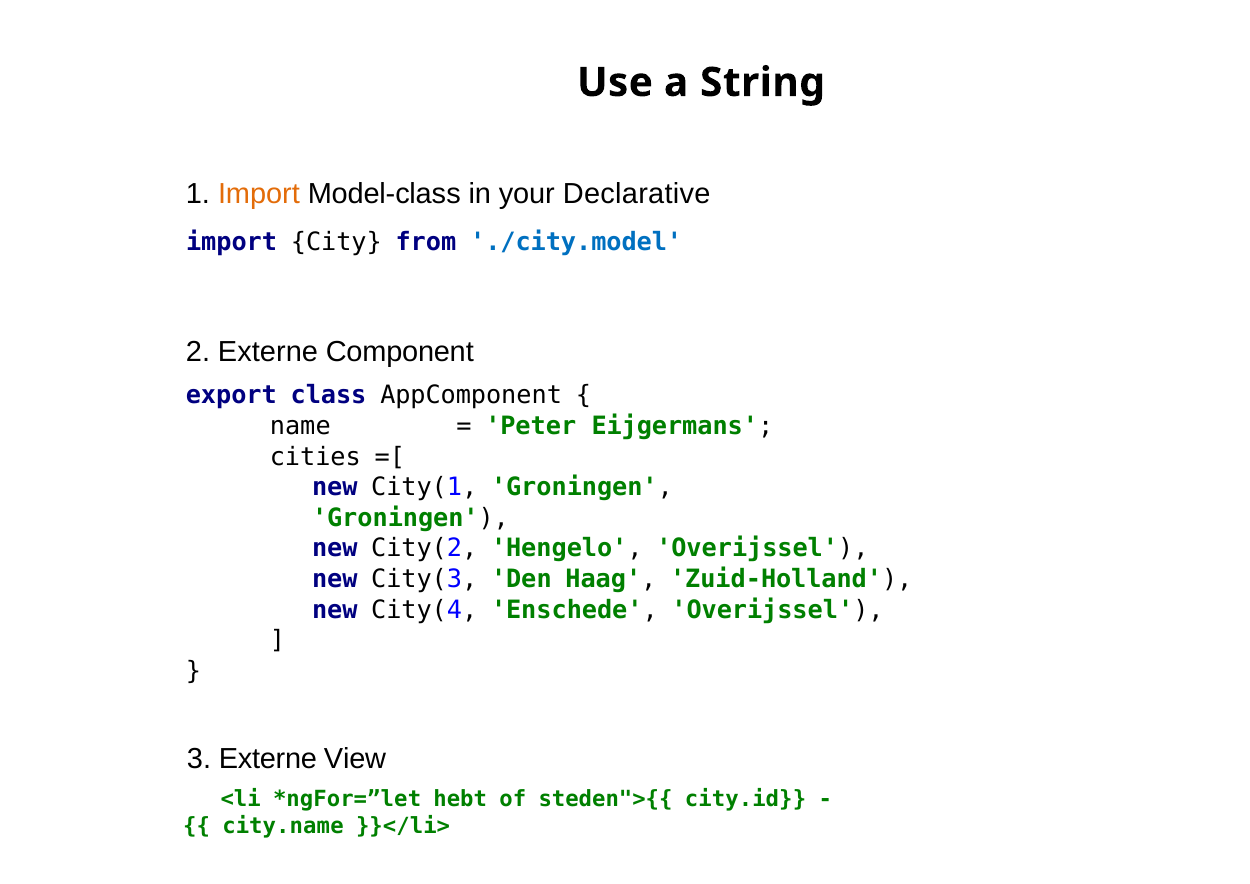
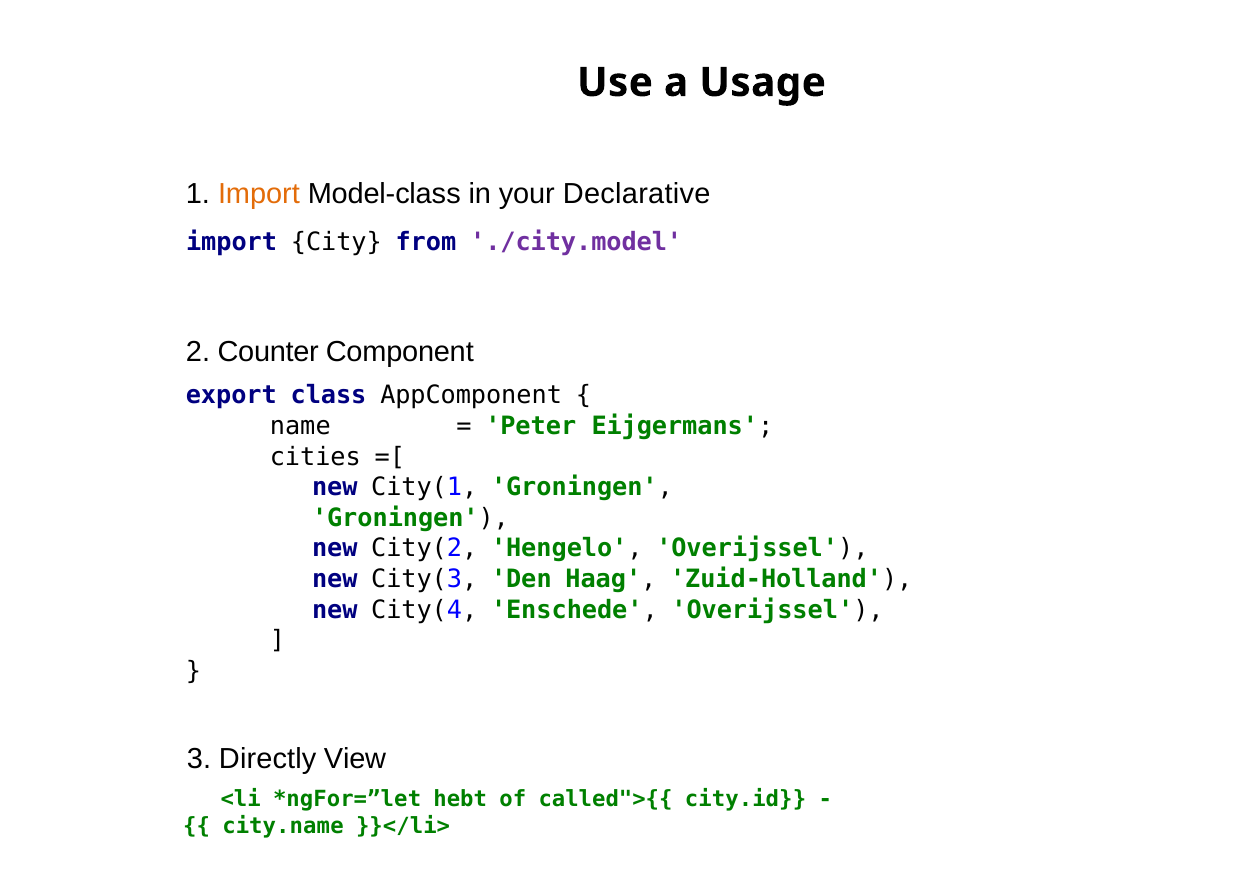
String: String -> Usage
./city.model colour: blue -> purple
Externe at (268, 352): Externe -> Counter
Externe at (268, 759): Externe -> Directly
steden">{{: steden">{{ -> called">{{
